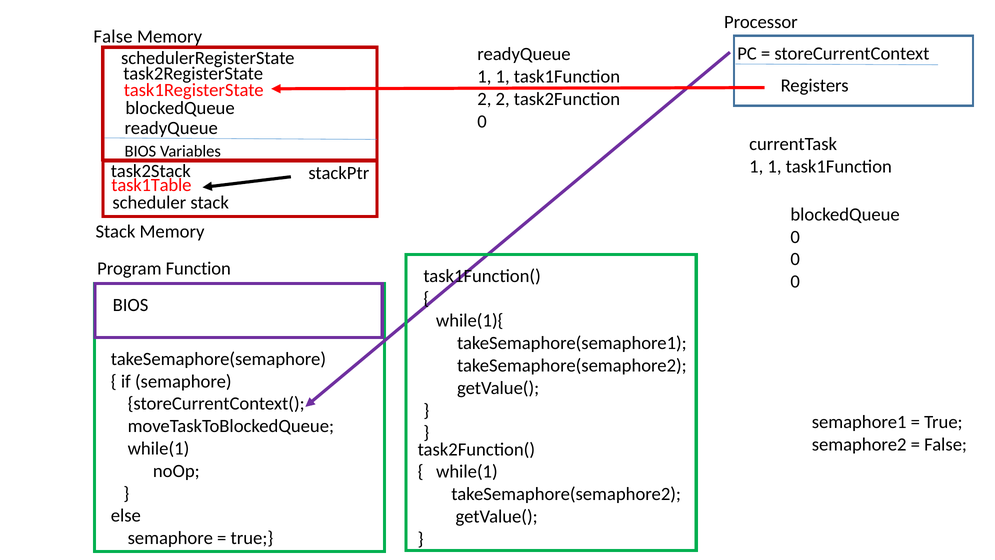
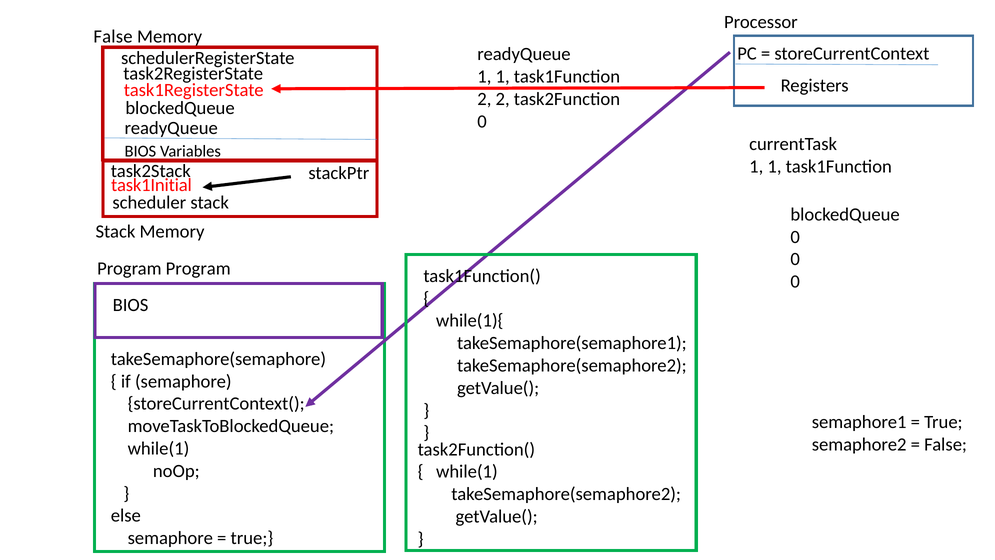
task1Table: task1Table -> task1Initial
Program Function: Function -> Program
